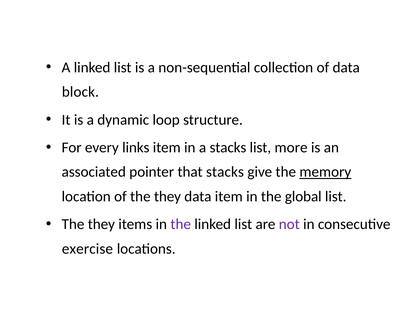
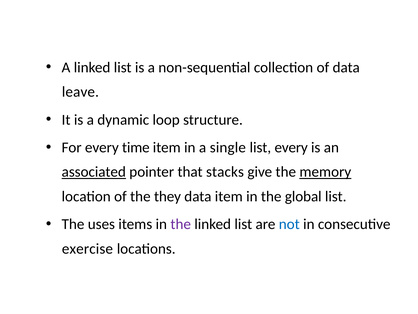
block: block -> leave
links: links -> time
a stacks: stacks -> single
list more: more -> every
associated underline: none -> present
they at (101, 224): they -> uses
not colour: purple -> blue
